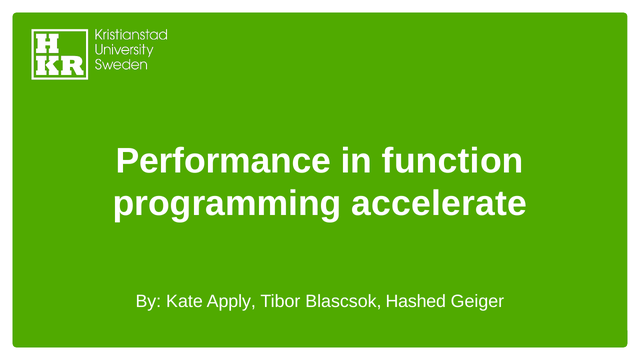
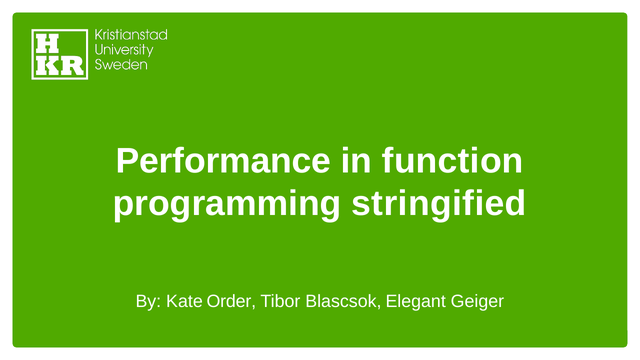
accelerate: accelerate -> stringified
Apply: Apply -> Order
Hashed: Hashed -> Elegant
